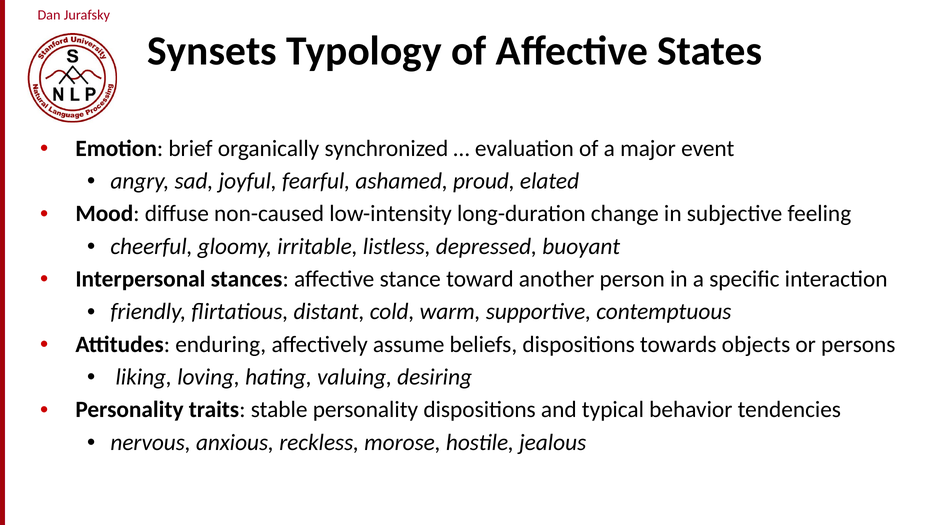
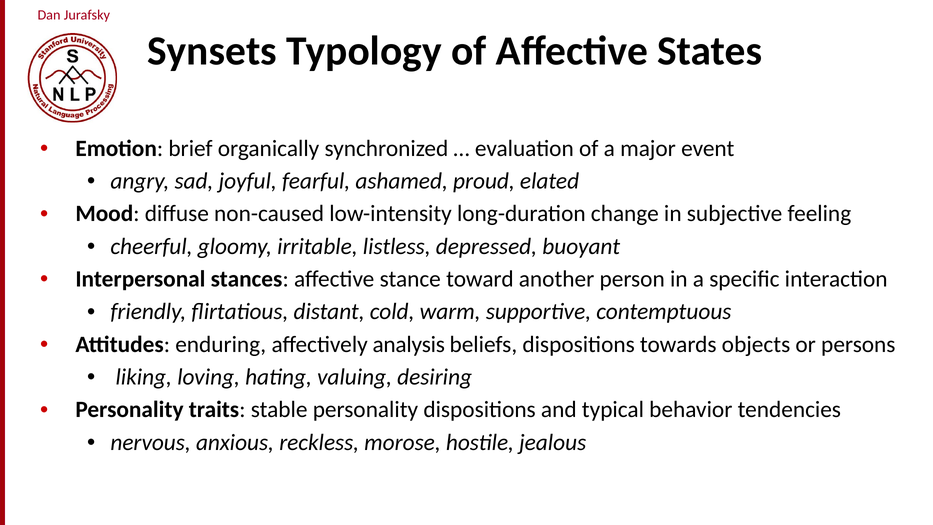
assume: assume -> analysis
